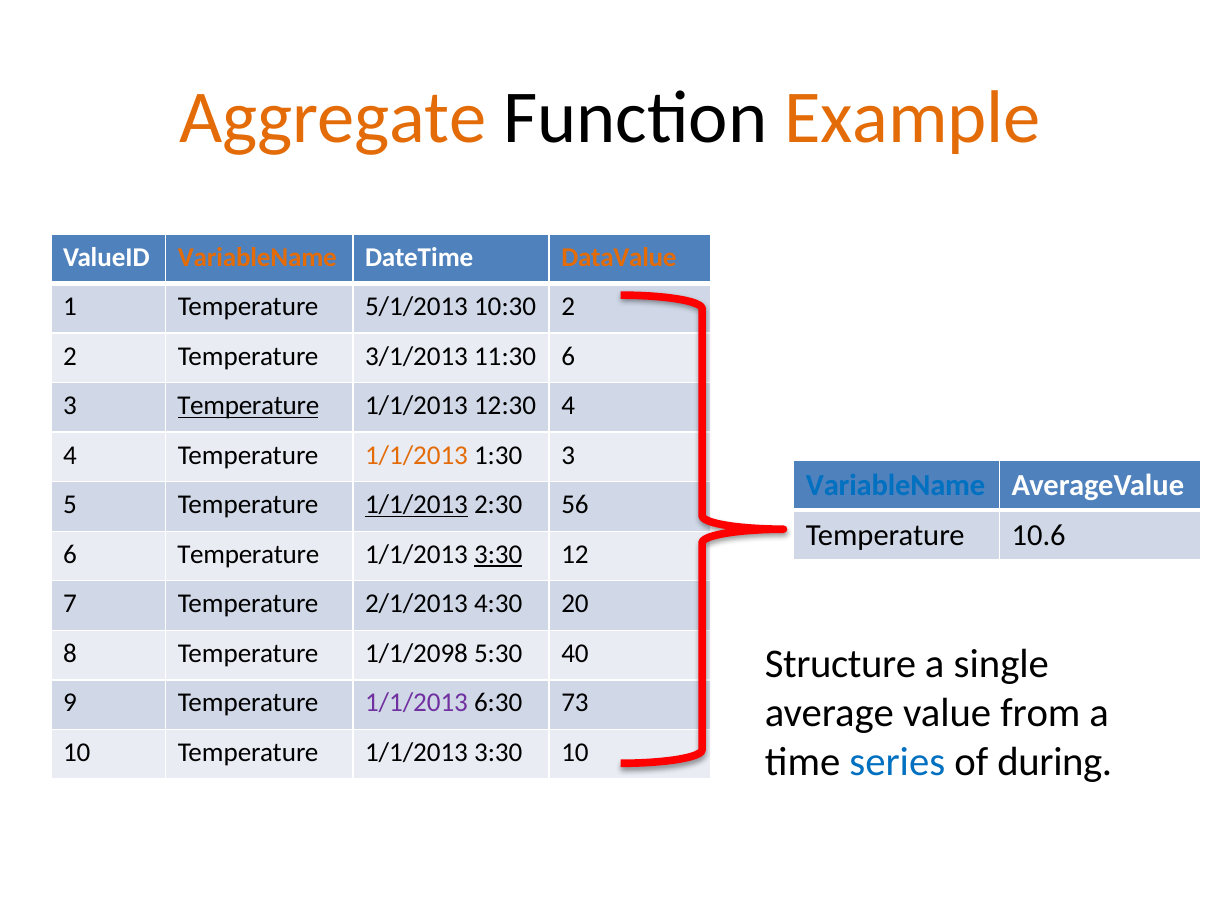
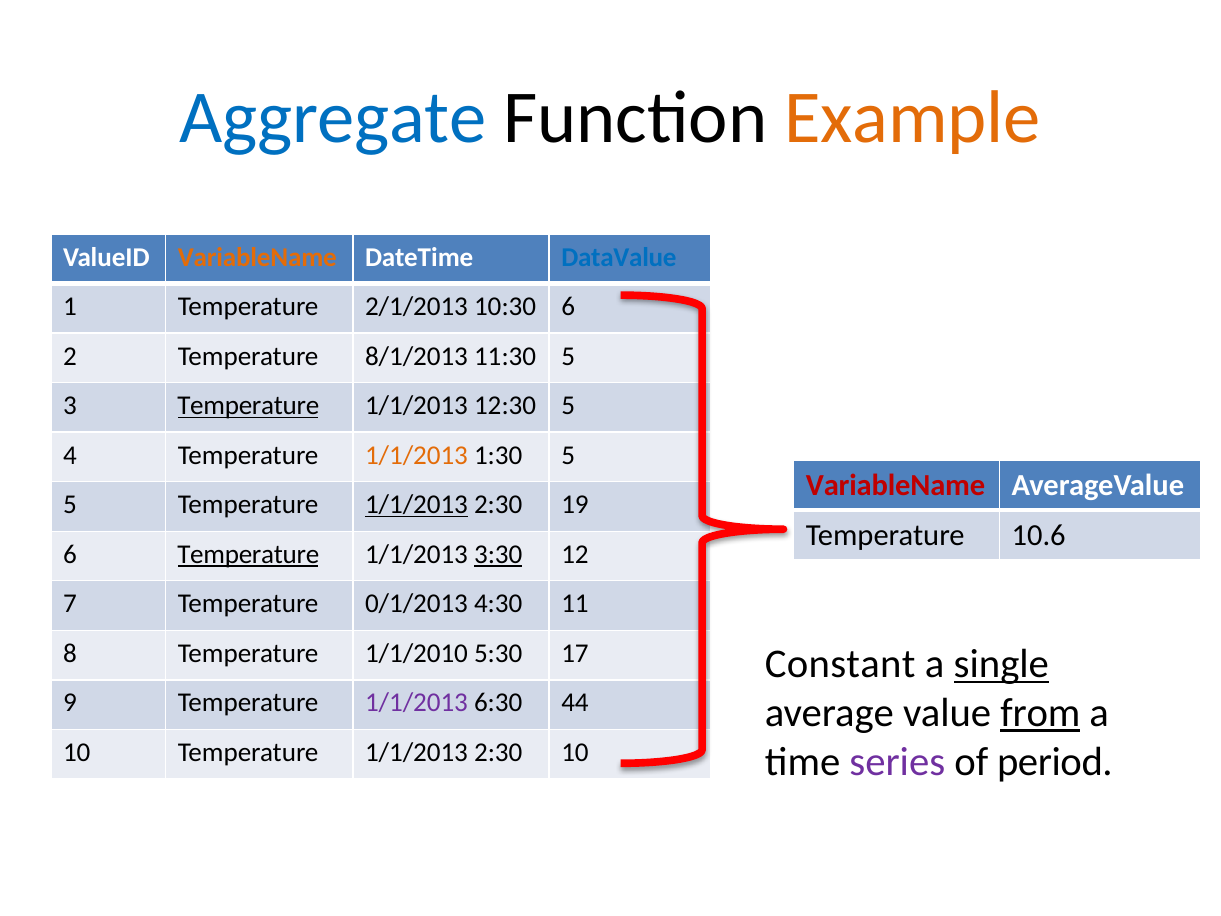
Aggregate colour: orange -> blue
DataValue colour: orange -> blue
5/1/2013: 5/1/2013 -> 2/1/2013
10:30 2: 2 -> 6
3/1/2013: 3/1/2013 -> 8/1/2013
11:30 6: 6 -> 5
12:30 4: 4 -> 5
1:30 3: 3 -> 5
VariableName at (896, 486) colour: blue -> red
56: 56 -> 19
Temperature at (248, 554) underline: none -> present
2/1/2013: 2/1/2013 -> 0/1/2013
20: 20 -> 11
1/1/2098: 1/1/2098 -> 1/1/2010
40: 40 -> 17
Structure: Structure -> Constant
single underline: none -> present
73: 73 -> 44
from underline: none -> present
10 Temperature 1/1/2013 3:30: 3:30 -> 2:30
series colour: blue -> purple
during: during -> period
